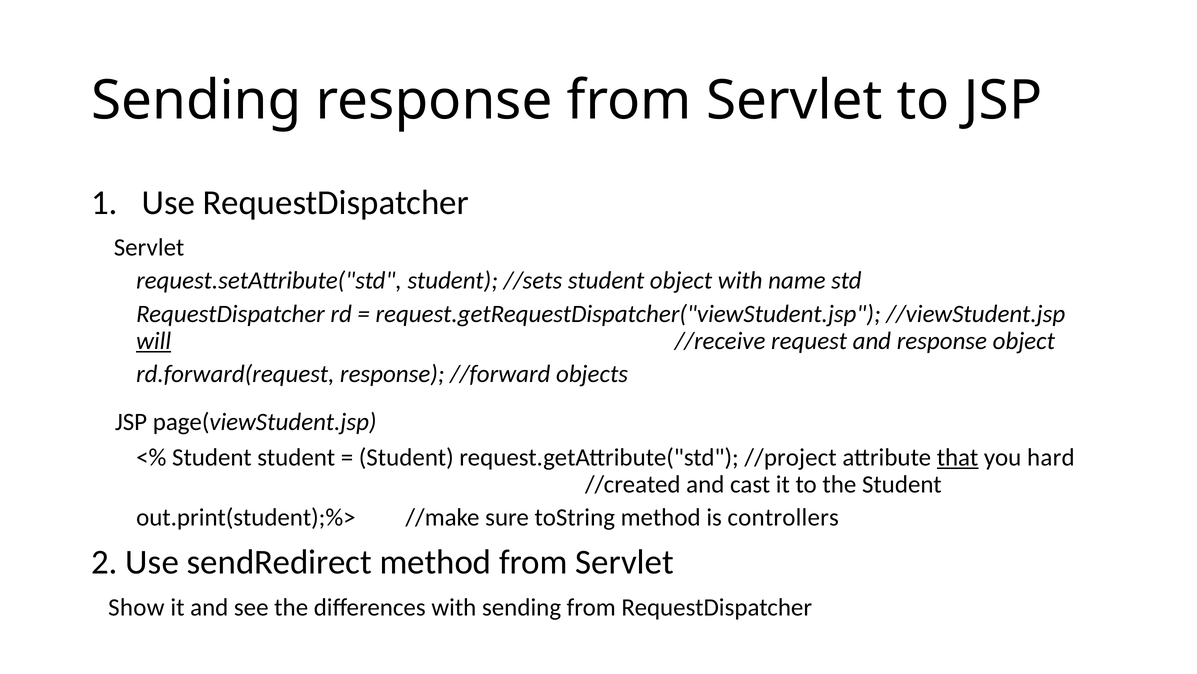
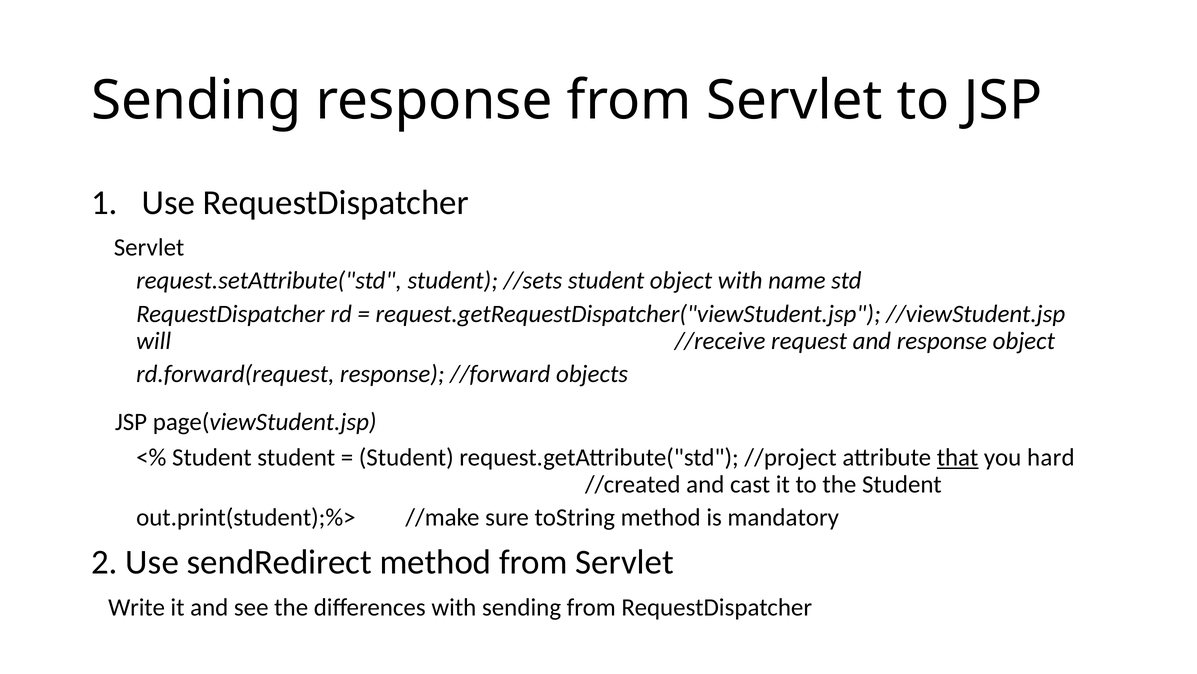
will underline: present -> none
controllers: controllers -> mandatory
Show: Show -> Write
